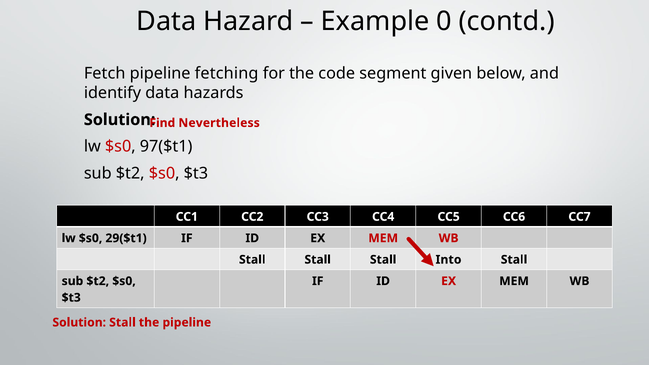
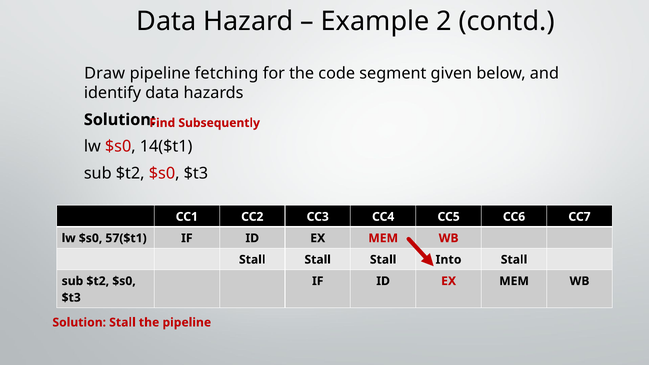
0: 0 -> 2
Fetch: Fetch -> Draw
Nevertheless: Nevertheless -> Subsequently
97($t1: 97($t1 -> 14($t1
29($t1: 29($t1 -> 57($t1
